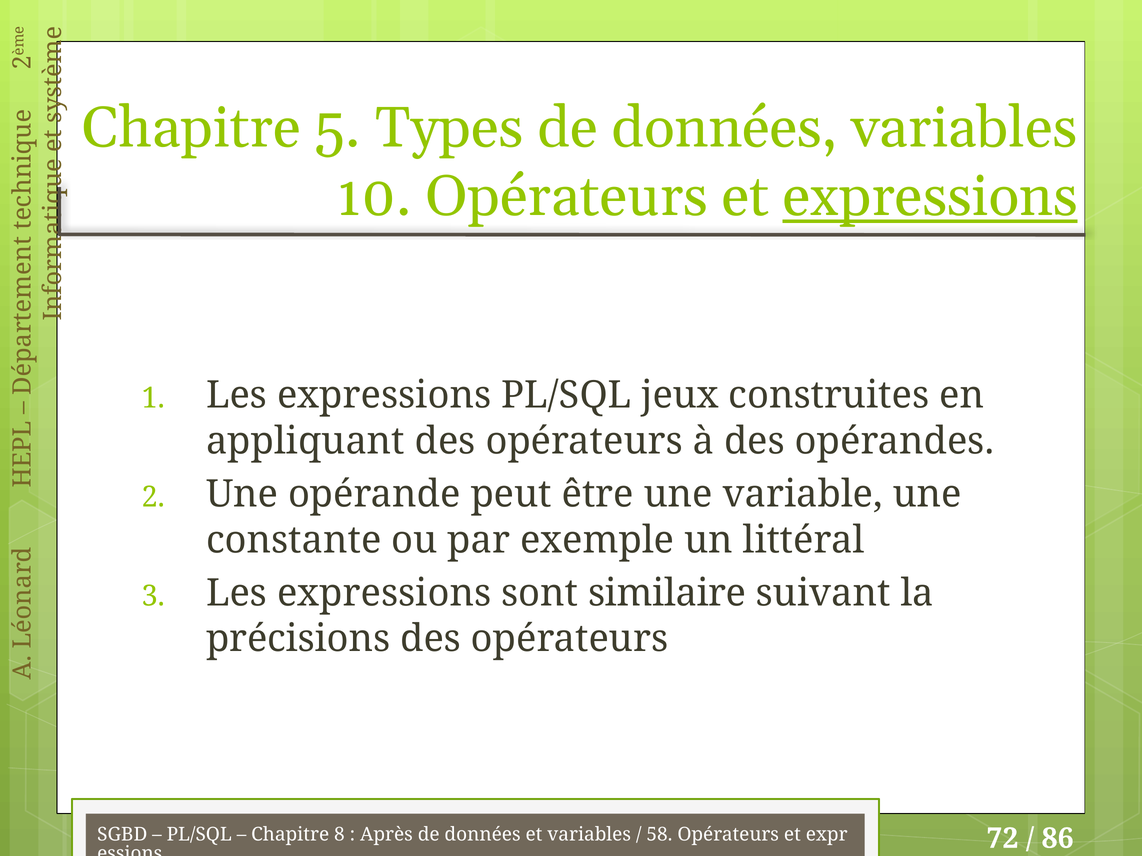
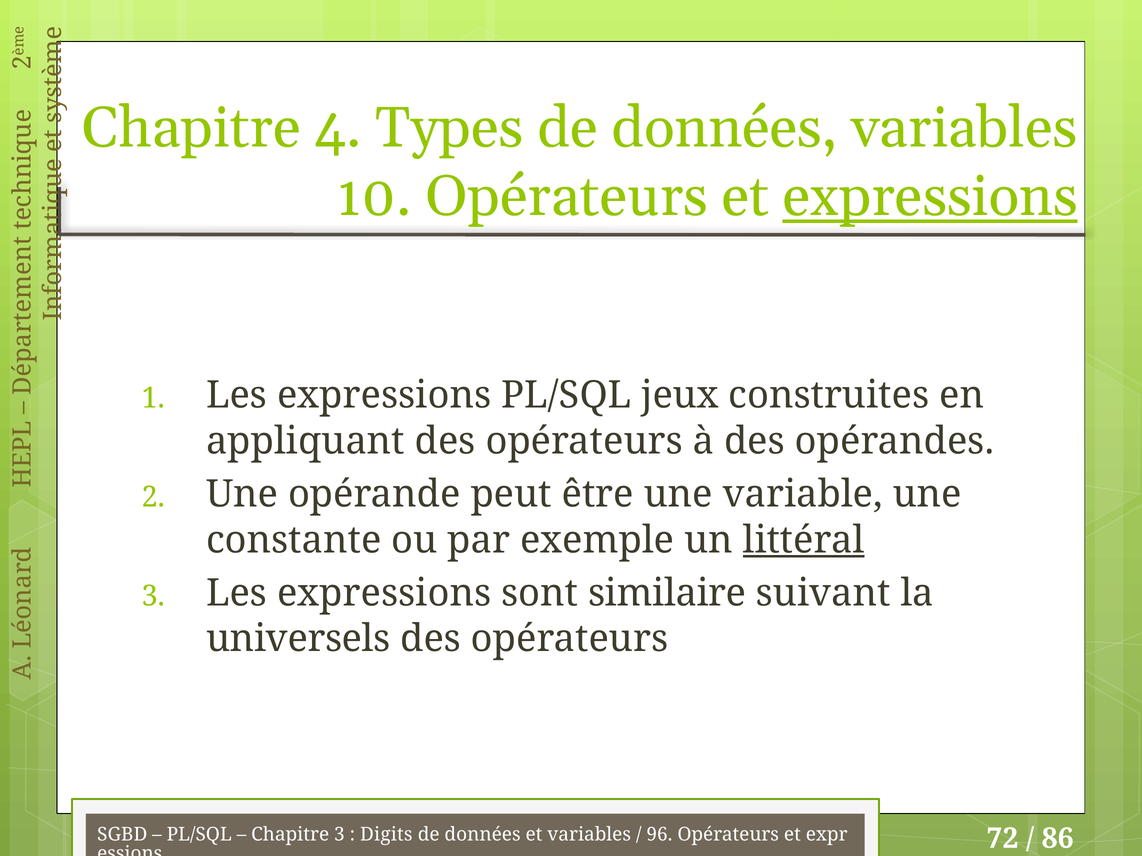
5: 5 -> 4
littéral underline: none -> present
précisions: précisions -> universels
Chapitre 8: 8 -> 3
Après: Après -> Digits
58: 58 -> 96
